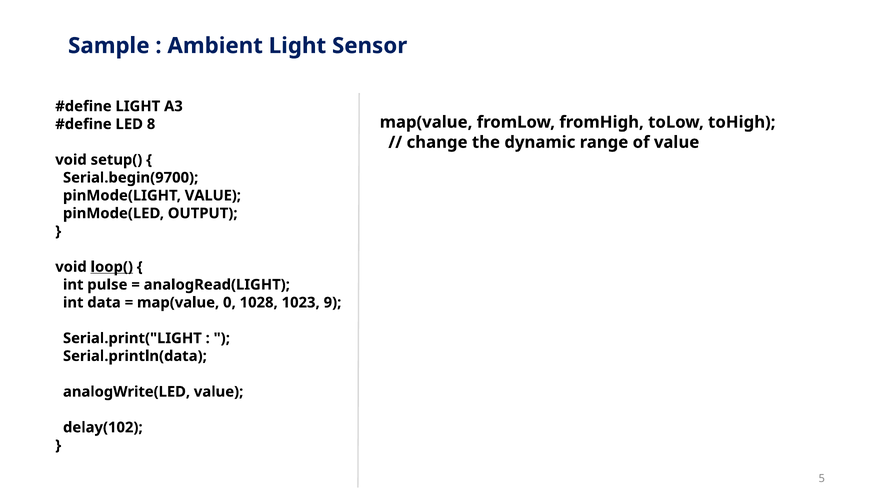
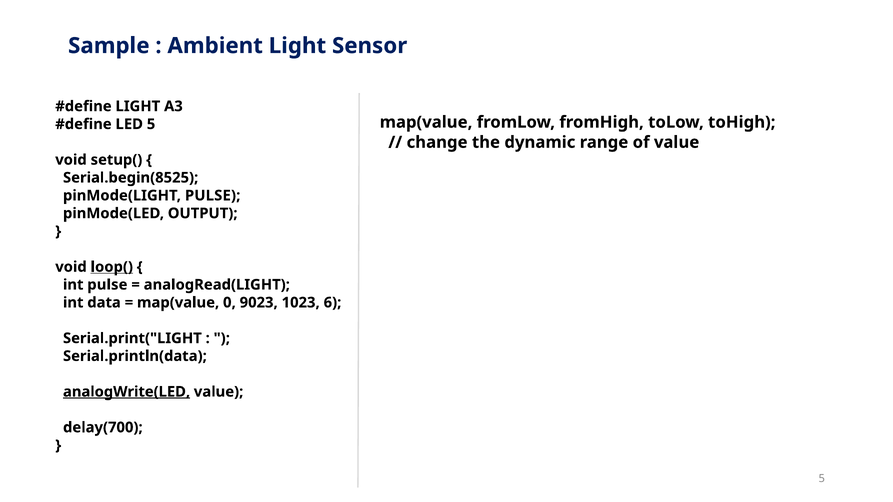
LED 8: 8 -> 5
Serial.begin(9700: Serial.begin(9700 -> Serial.begin(8525
pinMode(LIGHT VALUE: VALUE -> PULSE
1028: 1028 -> 9023
9: 9 -> 6
analogWrite(LED underline: none -> present
delay(102: delay(102 -> delay(700
